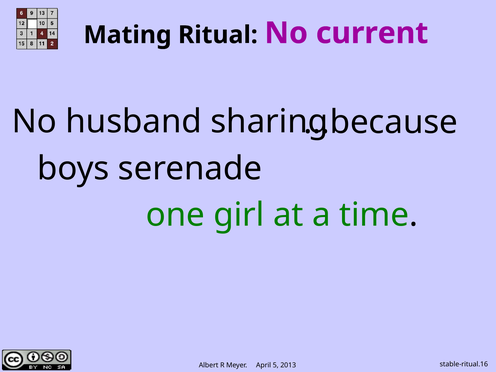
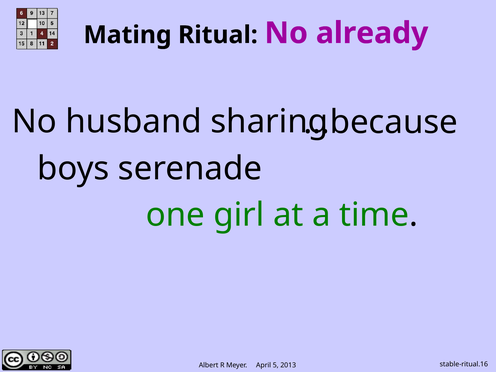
current: current -> already
